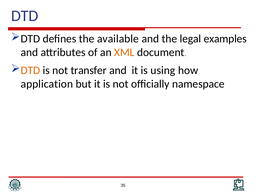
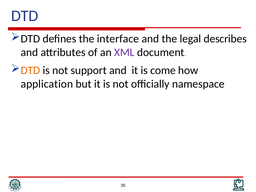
available: available -> interface
examples: examples -> describes
XML colour: orange -> purple
transfer: transfer -> support
using: using -> come
